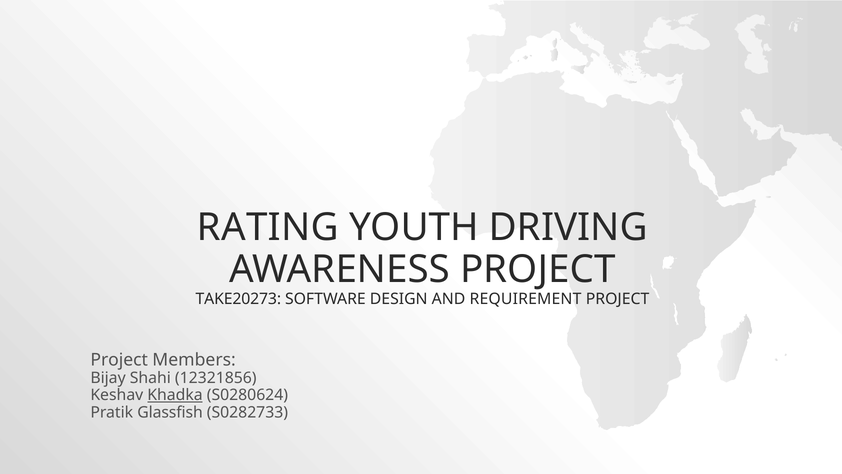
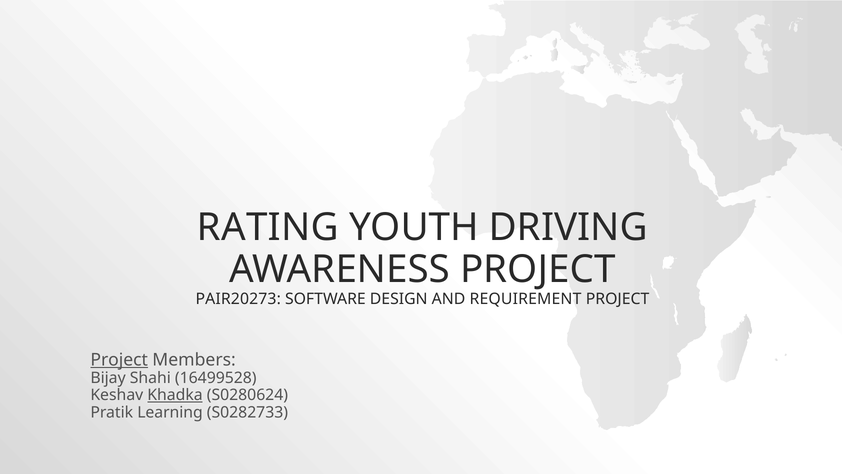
TAKE20273: TAKE20273 -> PAIR20273
Project at (119, 360) underline: none -> present
12321856: 12321856 -> 16499528
Glassfish: Glassfish -> Learning
